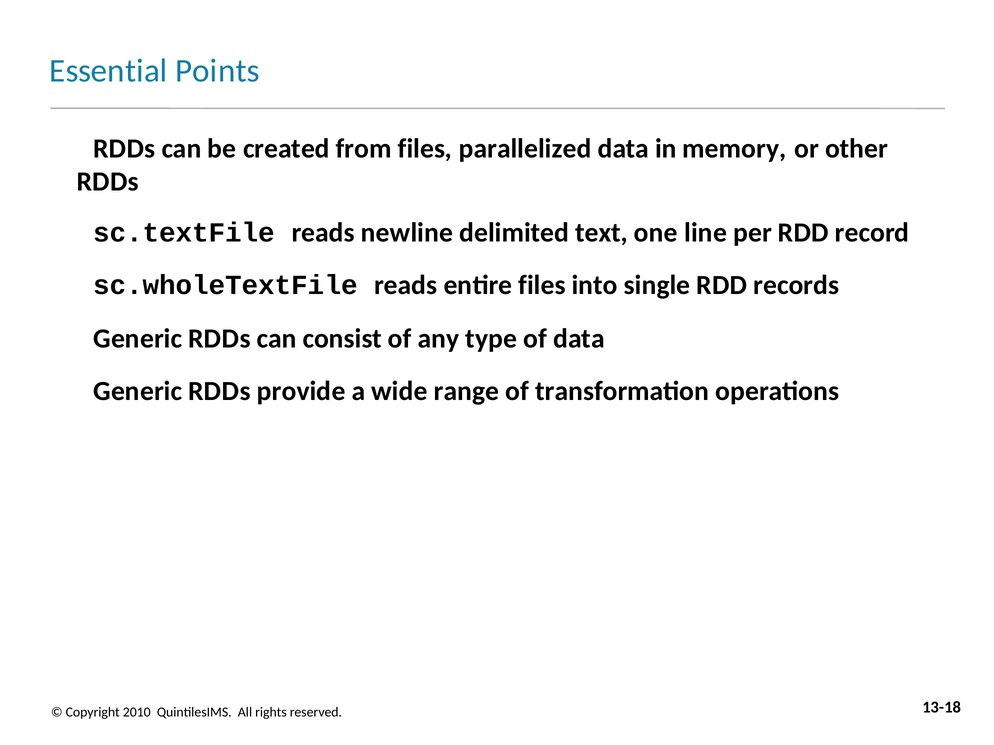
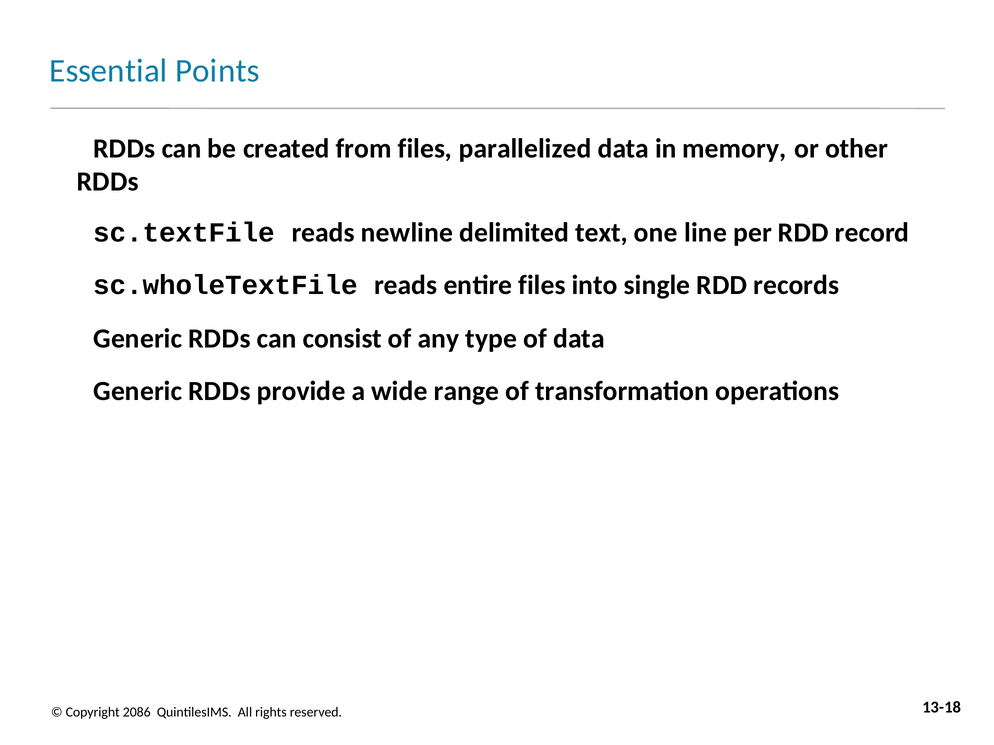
2010: 2010 -> 2086
